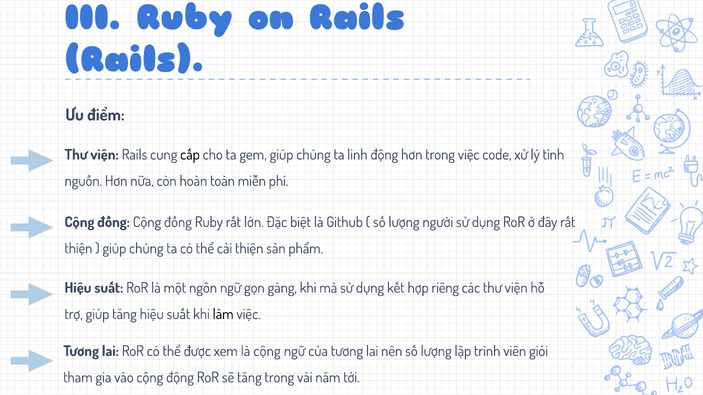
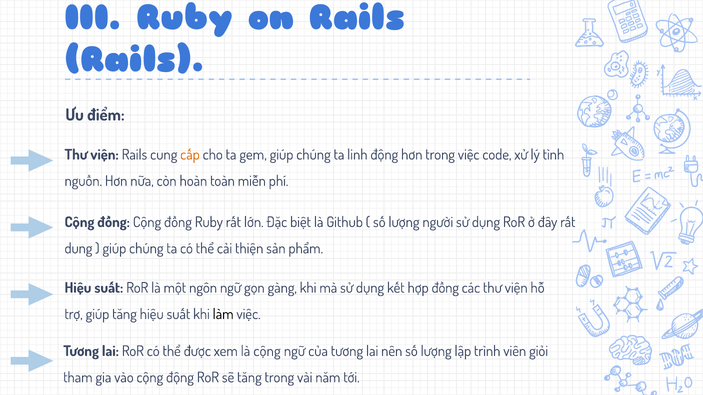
cấp colour: black -> orange
thiện at (78, 249): thiện -> dung
hợp riêng: riêng -> đồng
